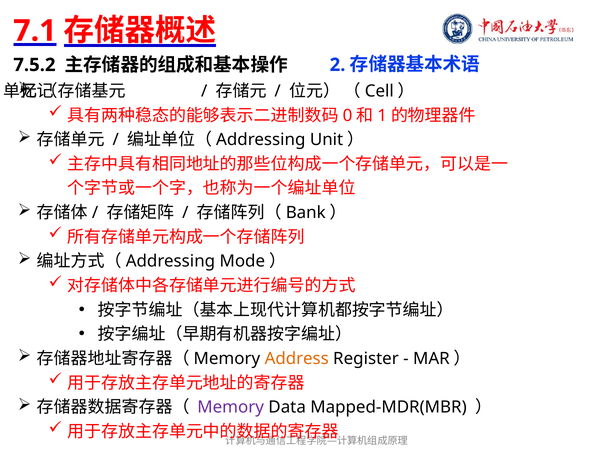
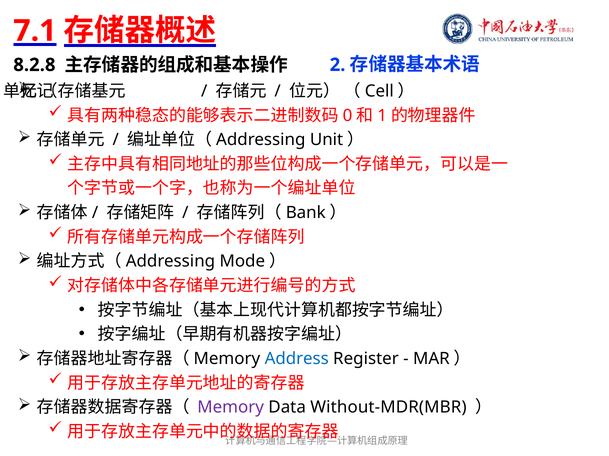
7.5.2: 7.5.2 -> 8.2.8
Address colour: orange -> blue
Mapped-MDR(MBR: Mapped-MDR(MBR -> Without-MDR(MBR
